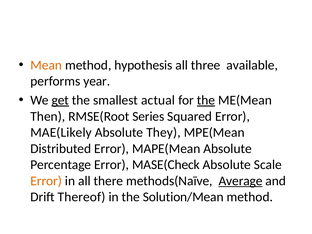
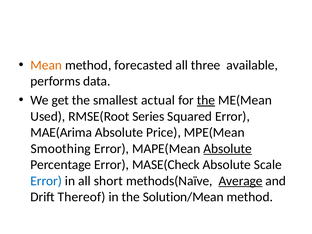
hypothesis: hypothesis -> forecasted
year: year -> data
get underline: present -> none
Then: Then -> Used
MAE(Likely: MAE(Likely -> MAE(Arima
They: They -> Price
Distributed: Distributed -> Smoothing
Absolute at (228, 149) underline: none -> present
Error at (46, 181) colour: orange -> blue
there: there -> short
